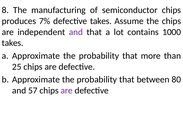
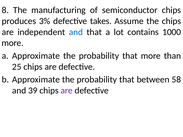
7%: 7% -> 3%
and at (76, 32) colour: purple -> blue
takes at (13, 43): takes -> more
80: 80 -> 58
57: 57 -> 39
